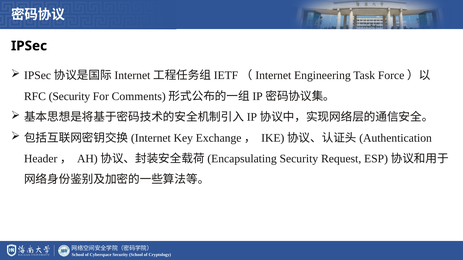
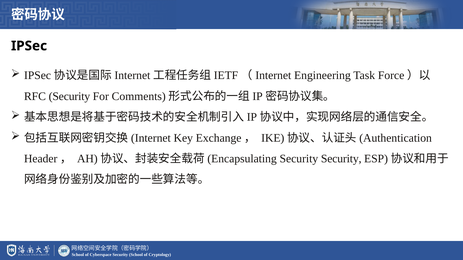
Security Request: Request -> Security
